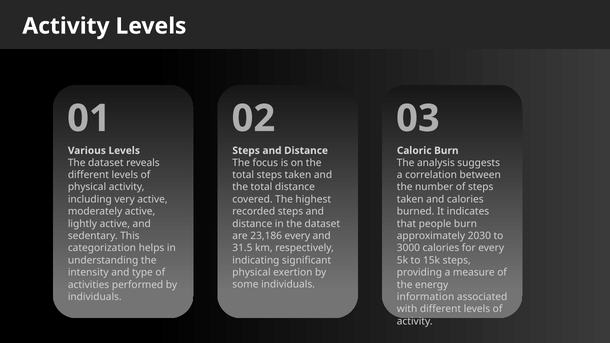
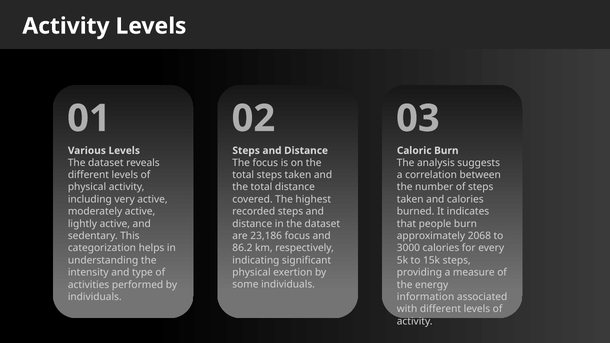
23,186 every: every -> focus
2030: 2030 -> 2068
31.5: 31.5 -> 86.2
